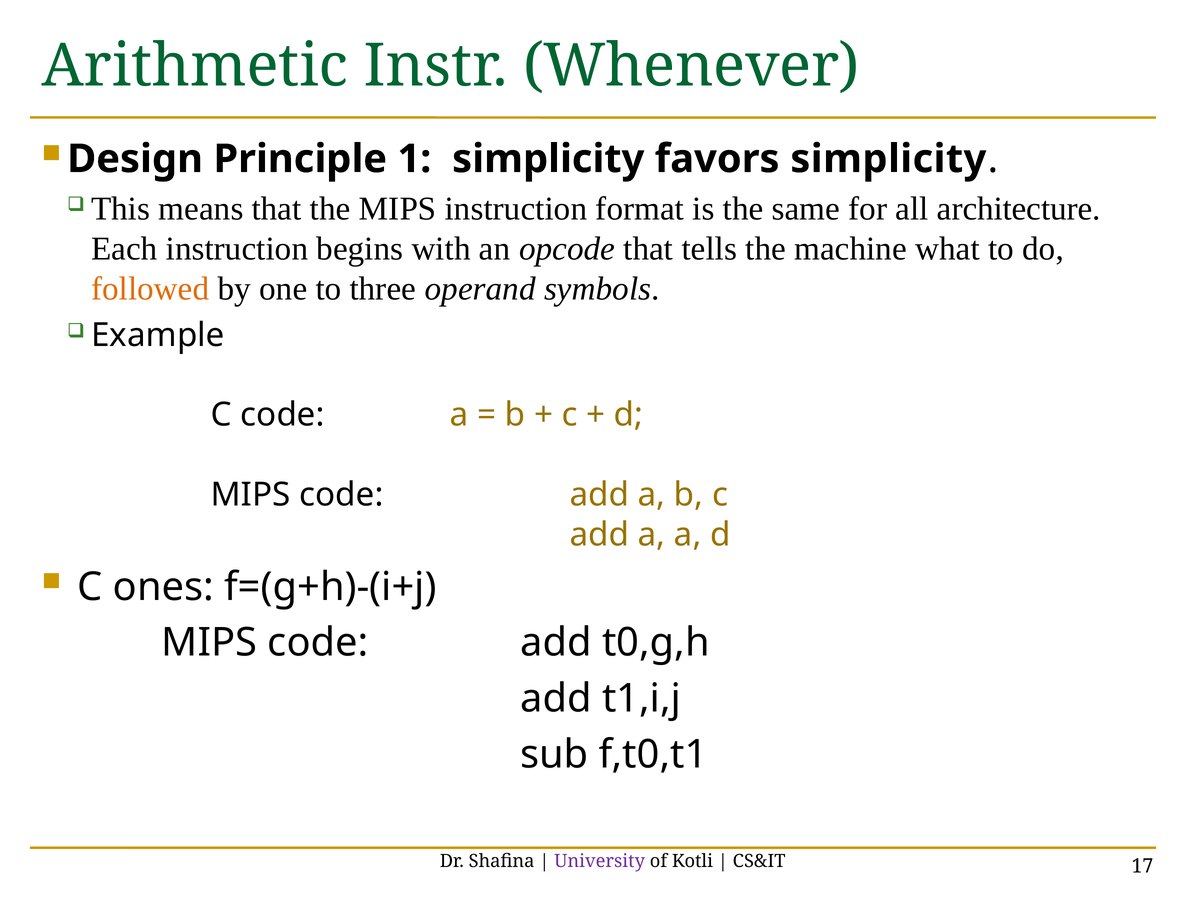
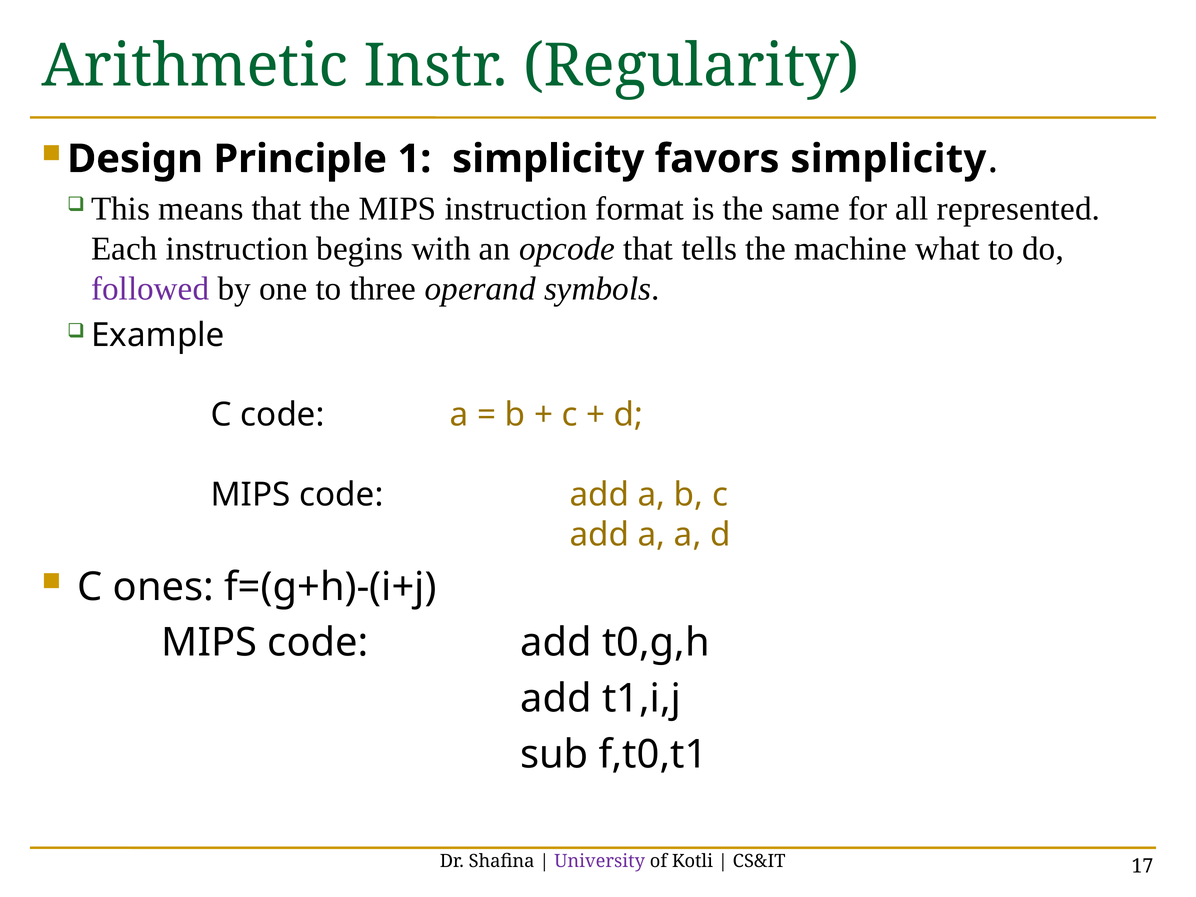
Whenever: Whenever -> Regularity
architecture: architecture -> represented
followed colour: orange -> purple
